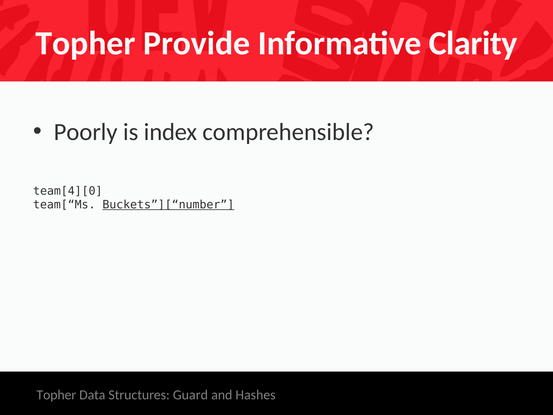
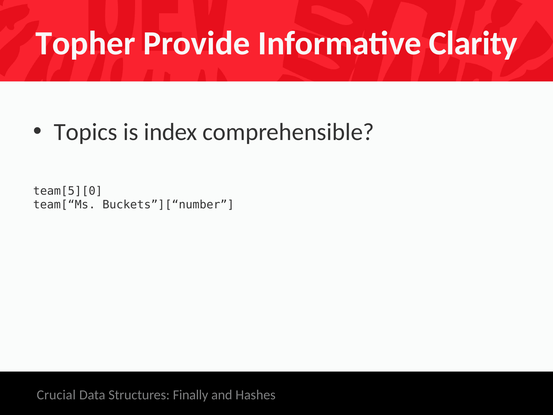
Poorly: Poorly -> Topics
team[4][0: team[4][0 -> team[5][0
Buckets”][“number underline: present -> none
Topher at (56, 395): Topher -> Crucial
Guard: Guard -> Finally
